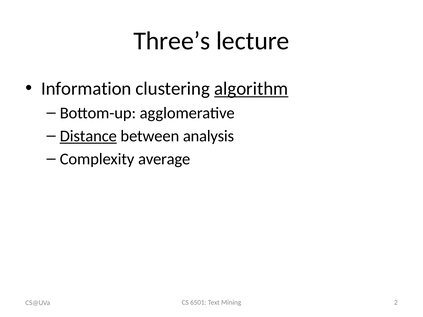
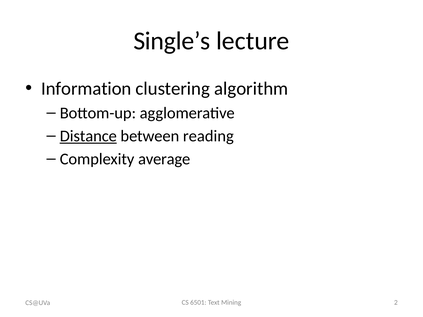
Three’s: Three’s -> Single’s
algorithm underline: present -> none
analysis: analysis -> reading
